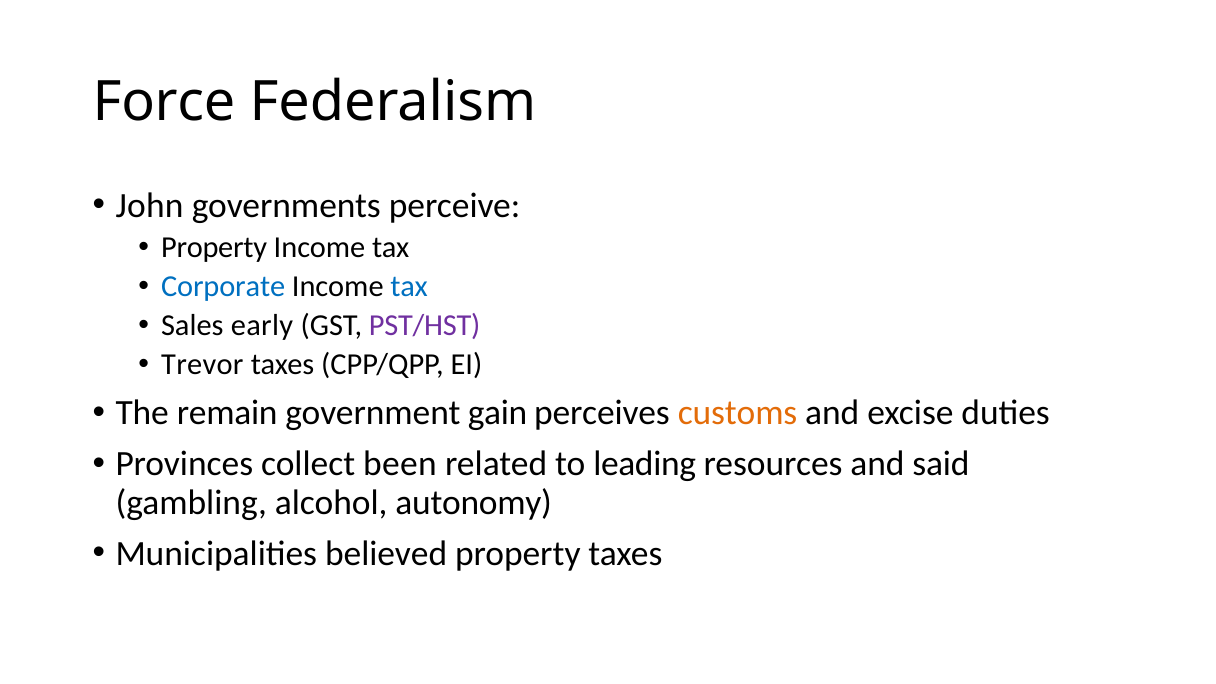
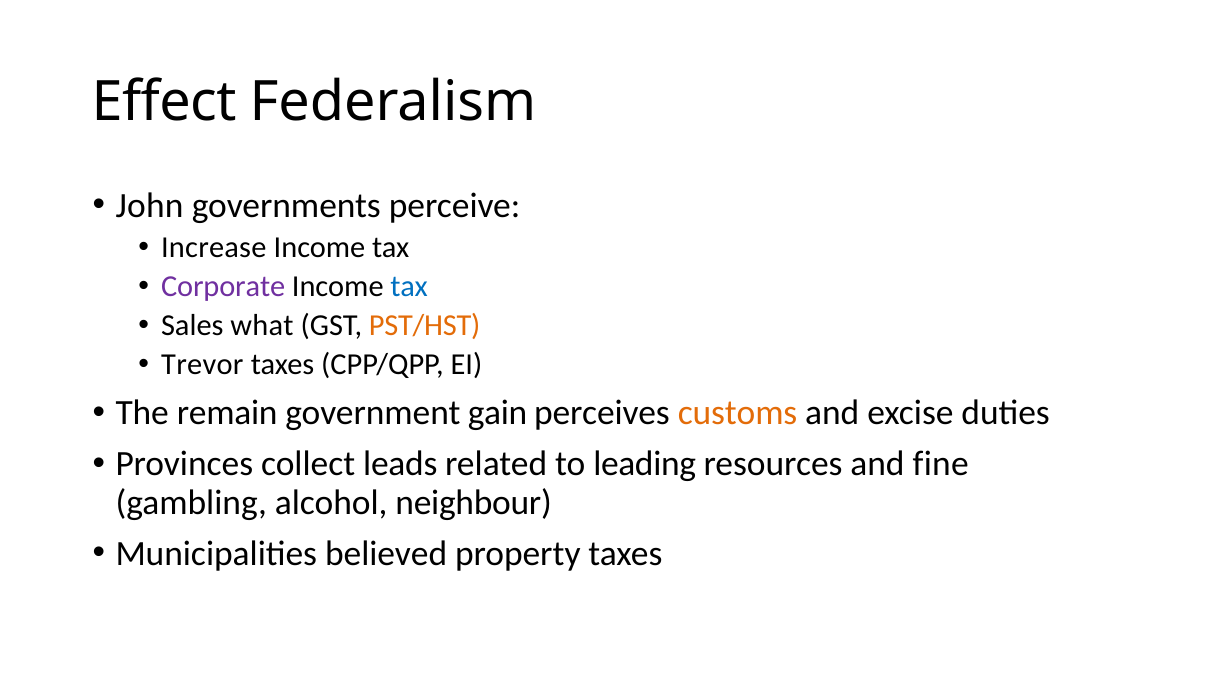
Force: Force -> Effect
Property at (214, 248): Property -> Increase
Corporate colour: blue -> purple
early: early -> what
PST/HST colour: purple -> orange
been: been -> leads
said: said -> fine
autonomy: autonomy -> neighbour
